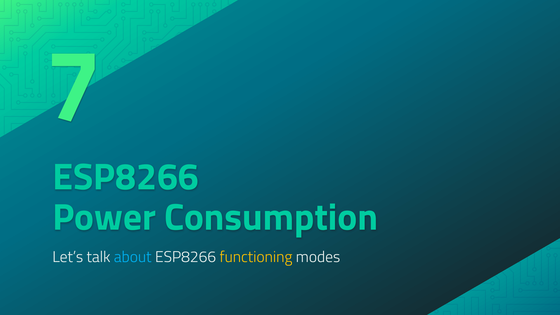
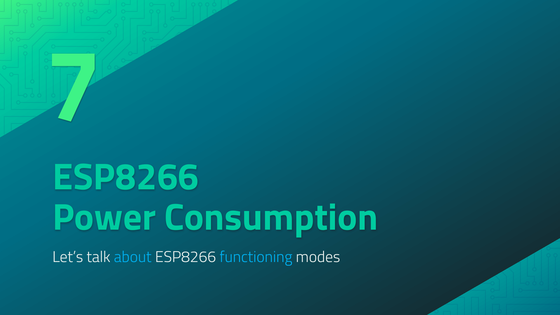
functioning colour: yellow -> light blue
